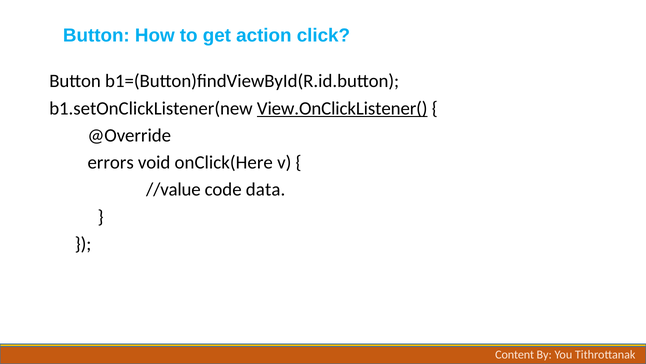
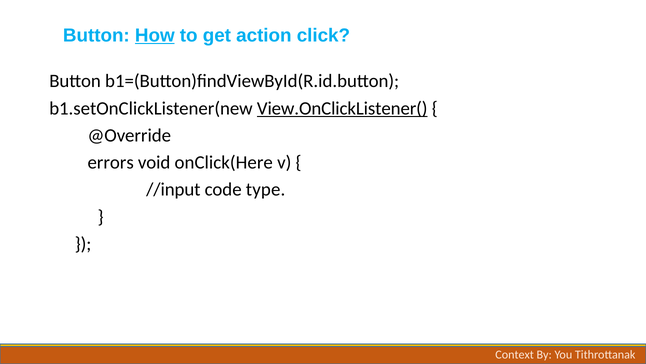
How underline: none -> present
//value: //value -> //input
data: data -> type
Content: Content -> Context
